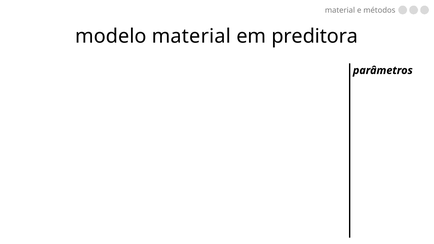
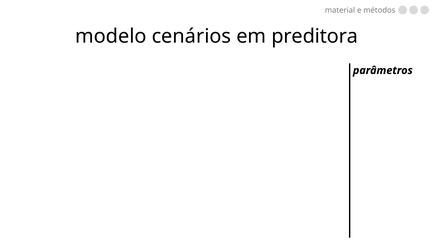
modelo material: material -> cenários
